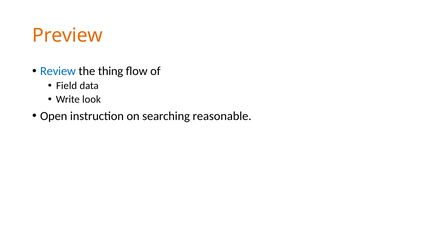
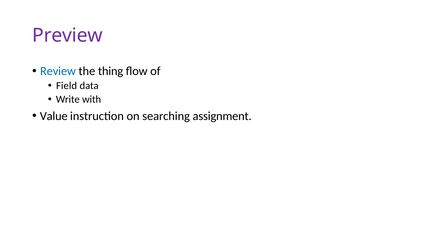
Preview colour: orange -> purple
look: look -> with
Open: Open -> Value
reasonable: reasonable -> assignment
